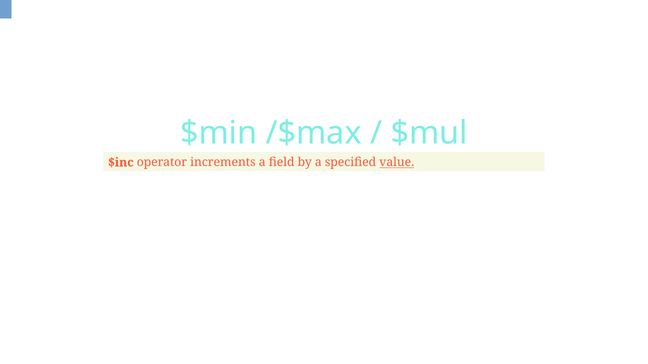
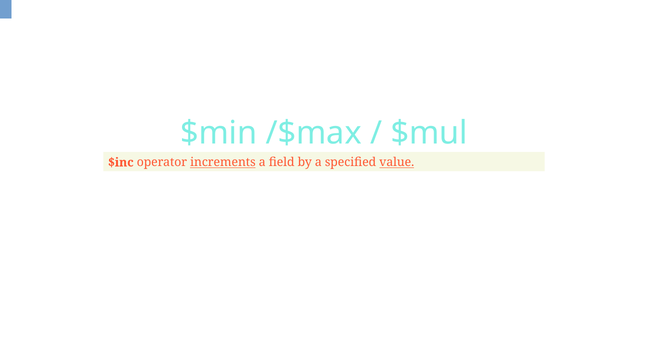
increments underline: none -> present
